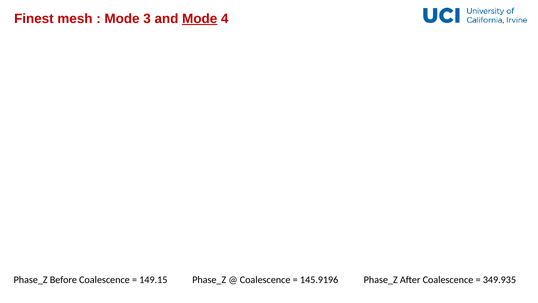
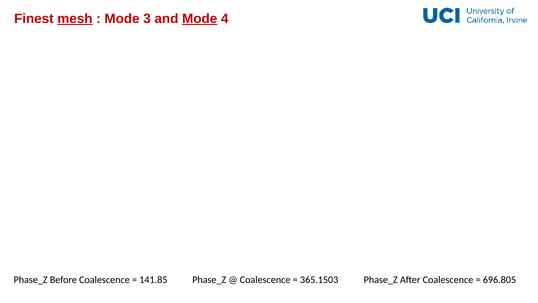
mesh underline: none -> present
149.15: 149.15 -> 141.85
145.9196: 145.9196 -> 365.1503
349.935: 349.935 -> 696.805
